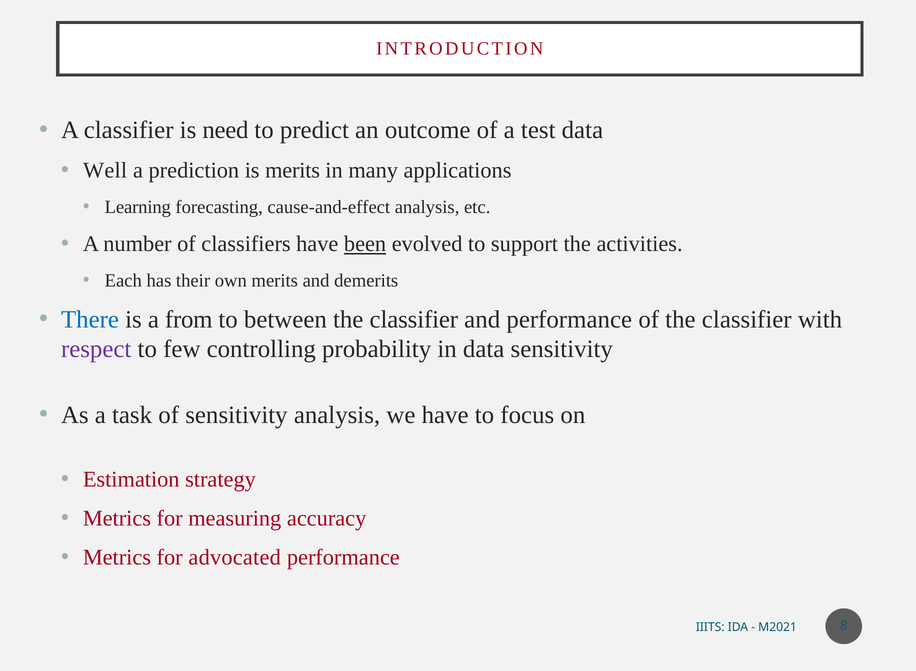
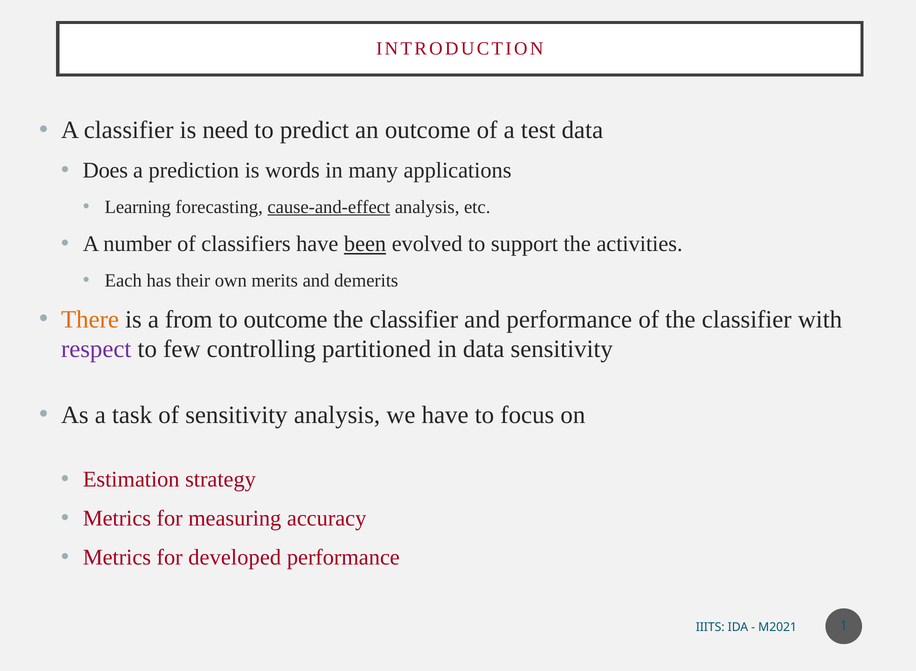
Well: Well -> Does
is merits: merits -> words
cause-and-effect underline: none -> present
There colour: blue -> orange
to between: between -> outcome
probability: probability -> partitioned
advocated: advocated -> developed
8: 8 -> 1
